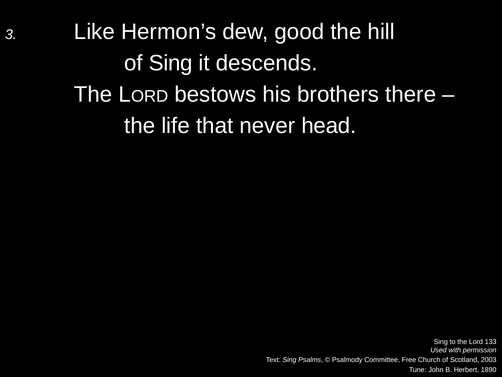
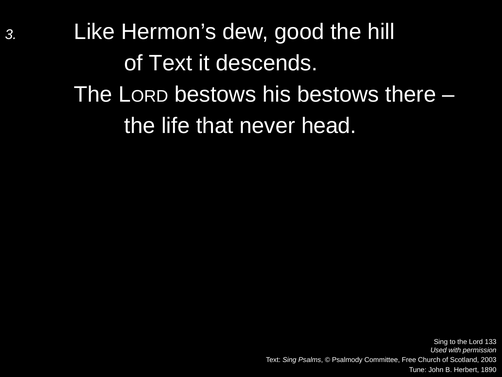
of Sing: Sing -> Text
his brothers: brothers -> bestows
